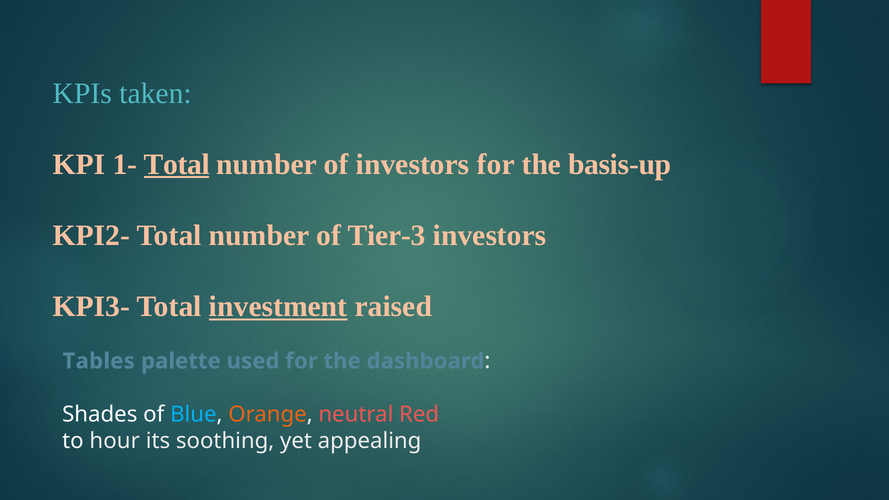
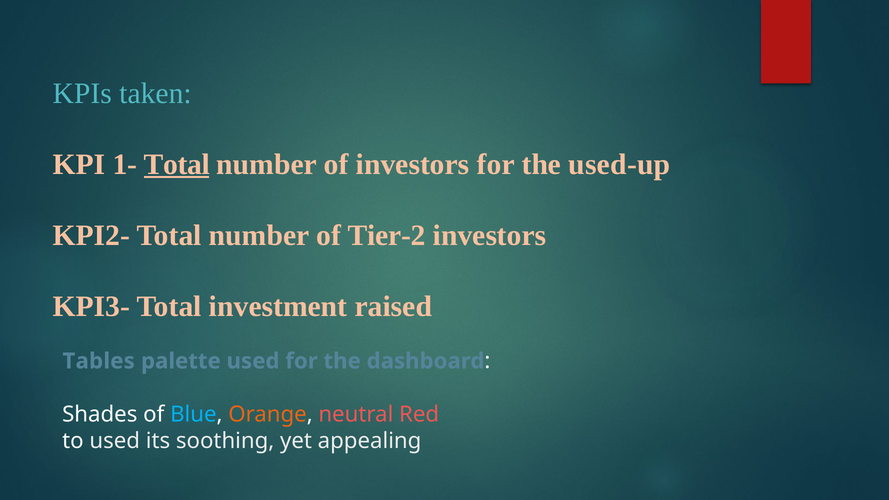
basis-up: basis-up -> used-up
Tier-3: Tier-3 -> Tier-2
investment underline: present -> none
to hour: hour -> used
